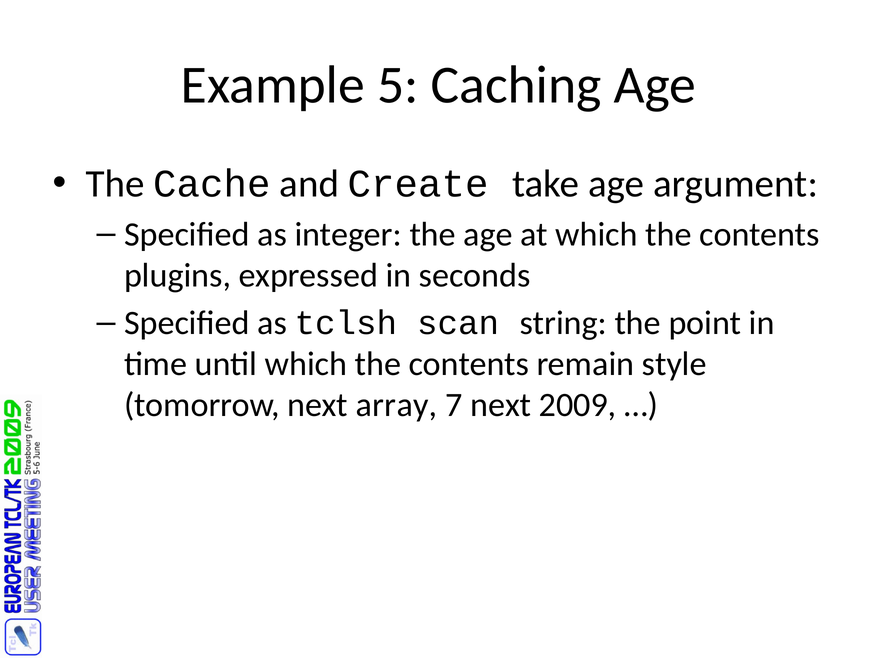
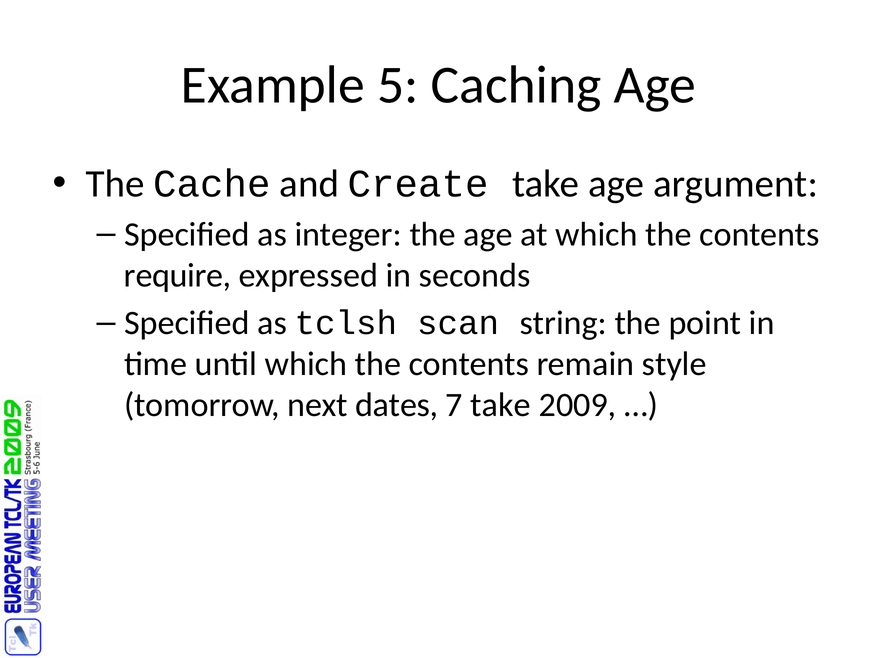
plugins: plugins -> require
array: array -> dates
7 next: next -> take
